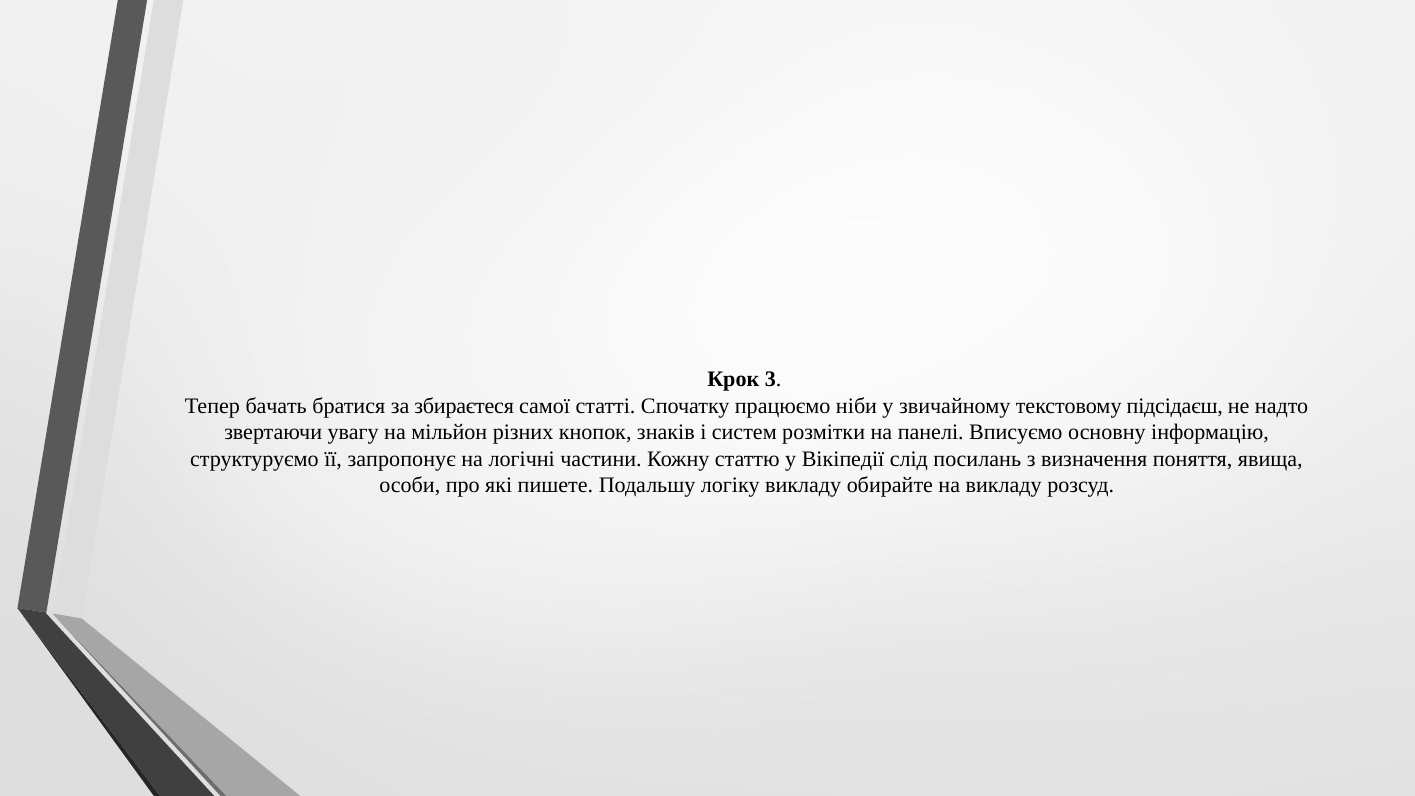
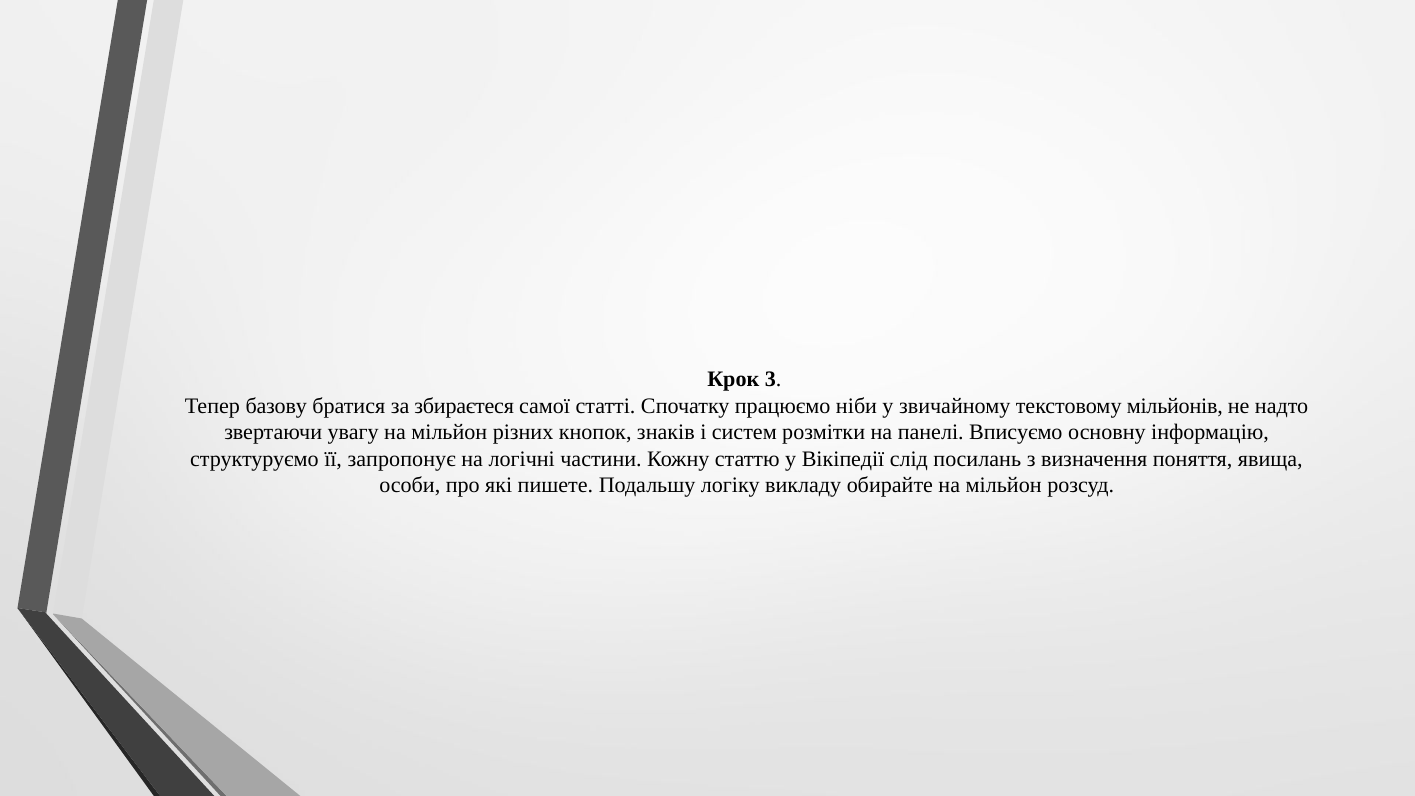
бачать: бачать -> базову
підсідаєш: підсідаєш -> мільйонів
обирайте на викладу: викладу -> мільйон
